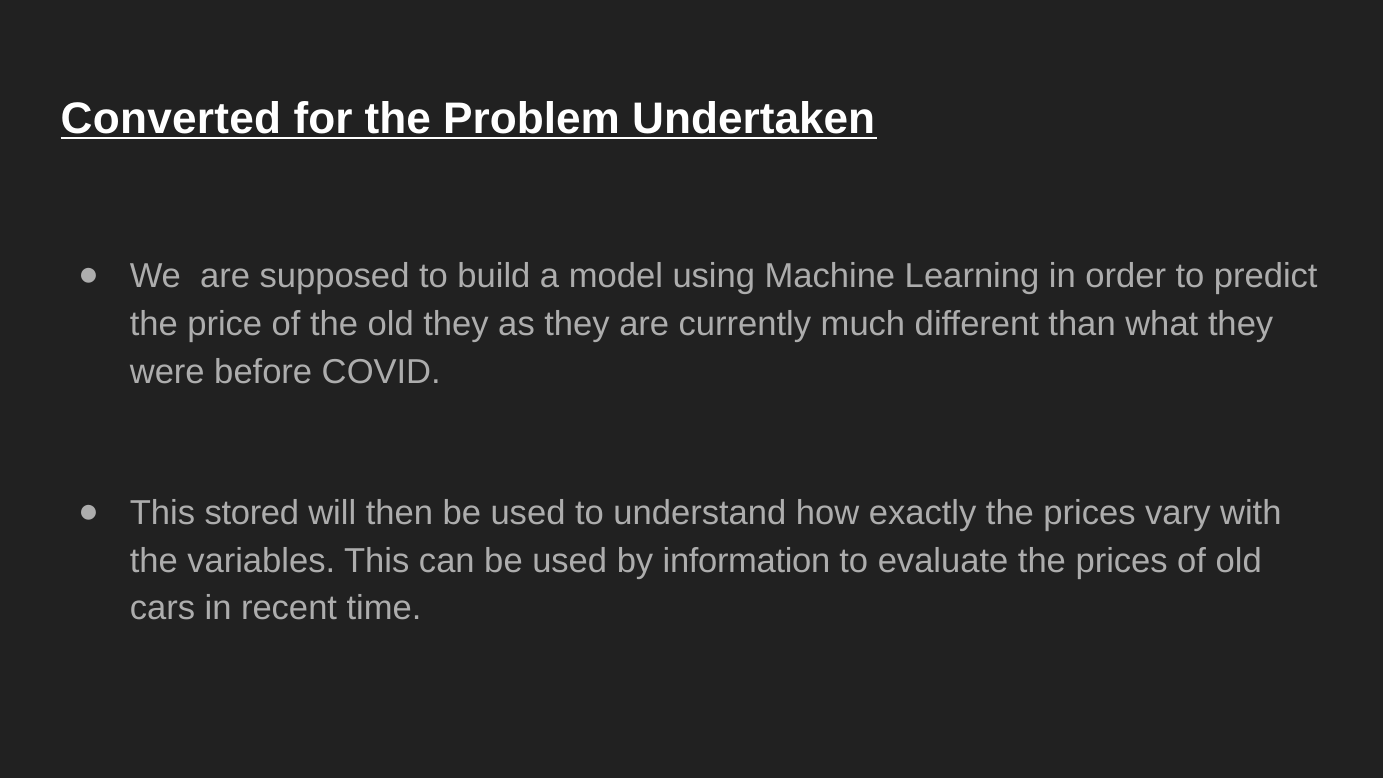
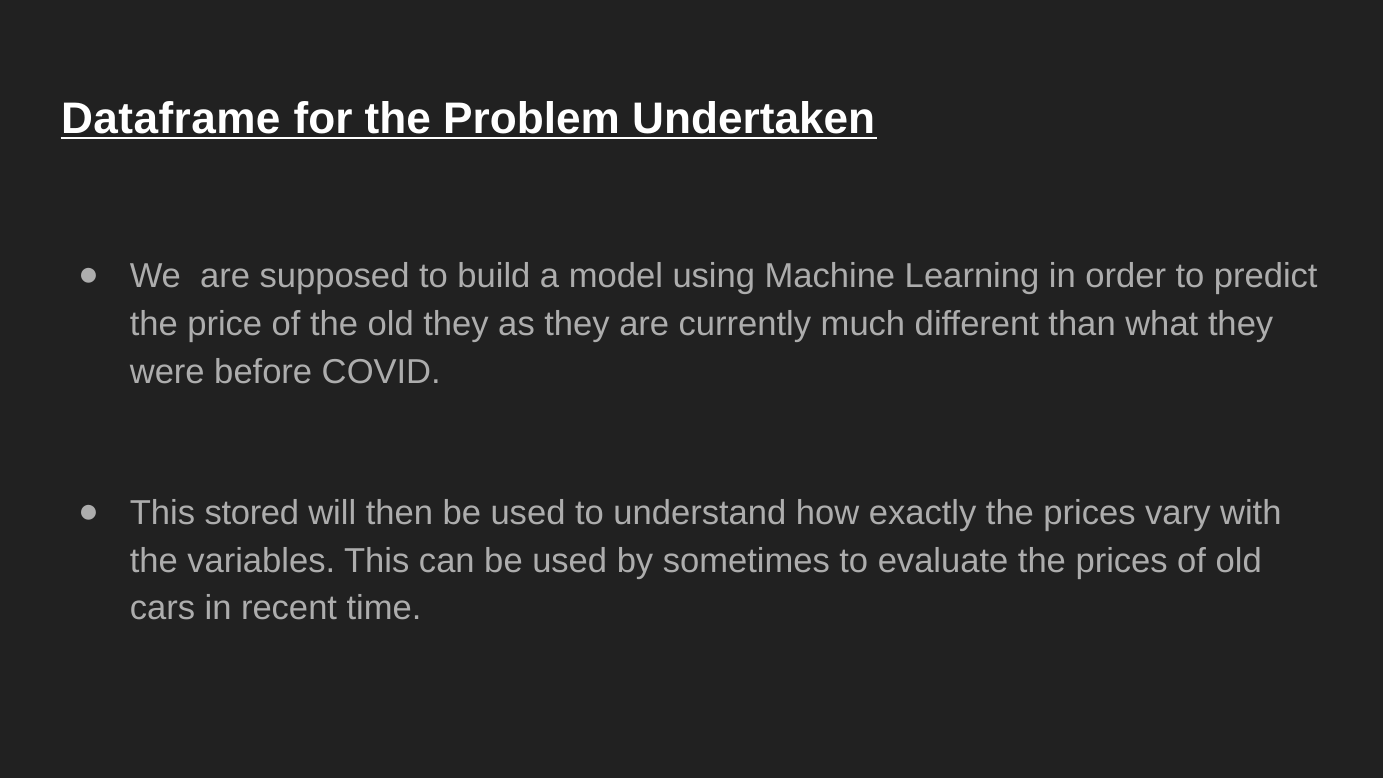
Converted: Converted -> Dataframe
information: information -> sometimes
